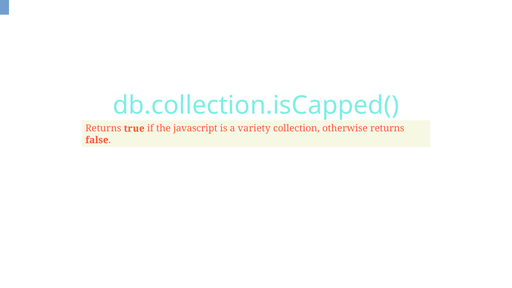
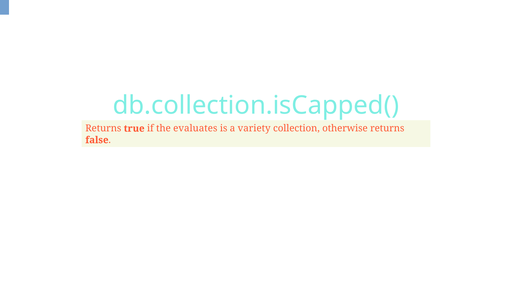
javascript: javascript -> evaluates
